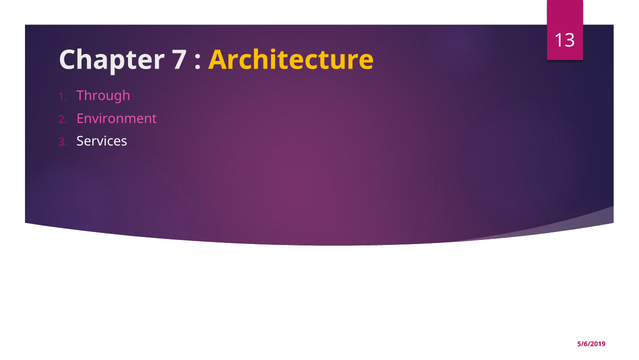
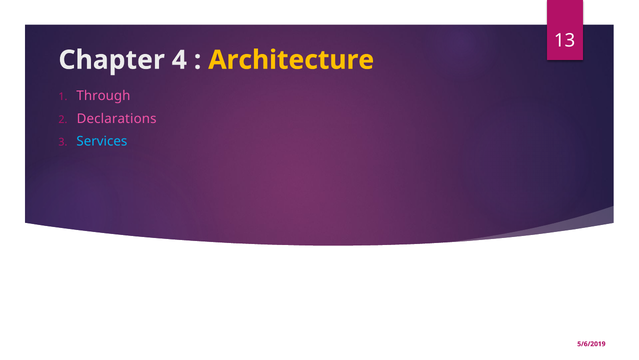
7: 7 -> 4
Environment: Environment -> Declarations
Services colour: white -> light blue
